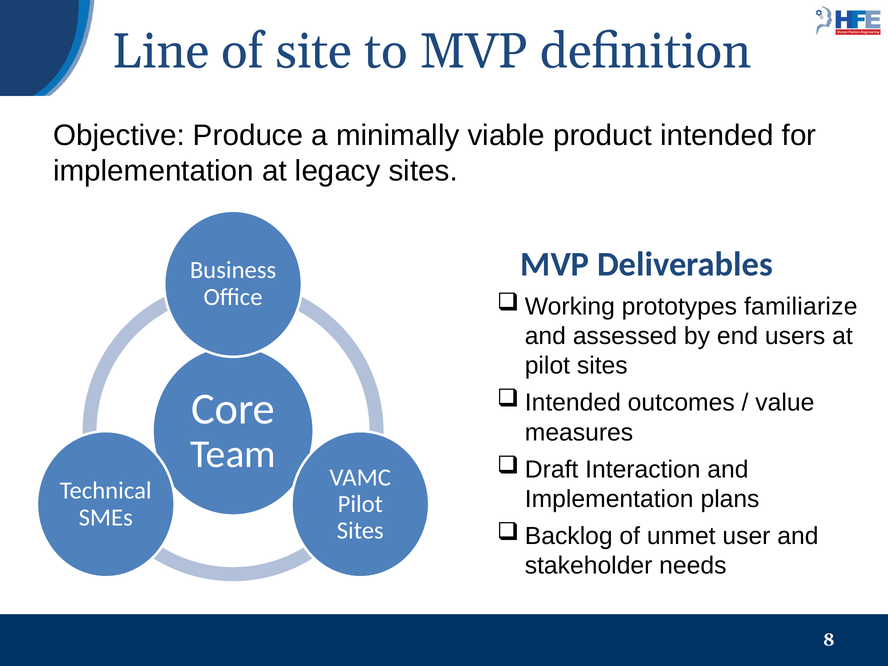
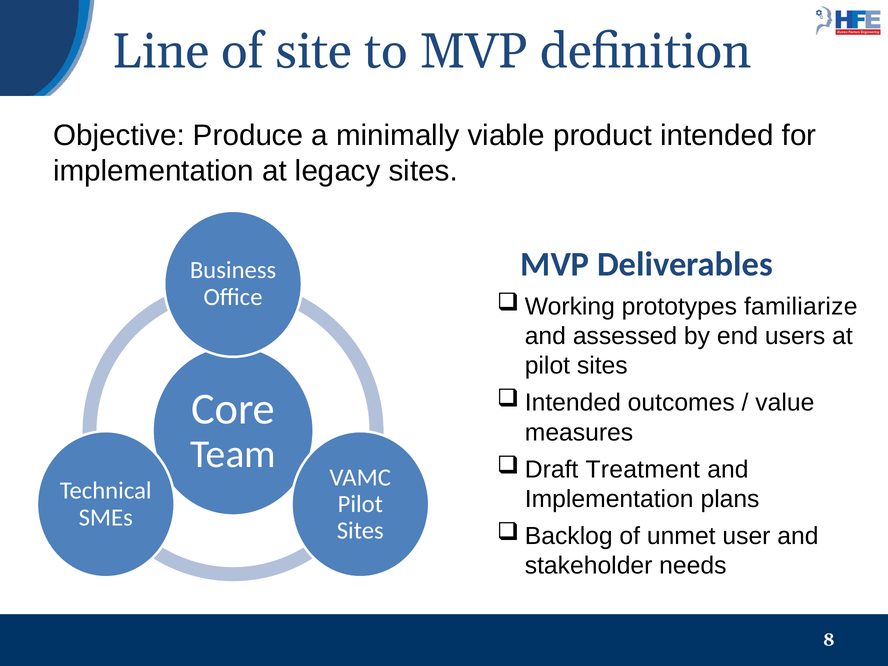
Interaction: Interaction -> Treatment
